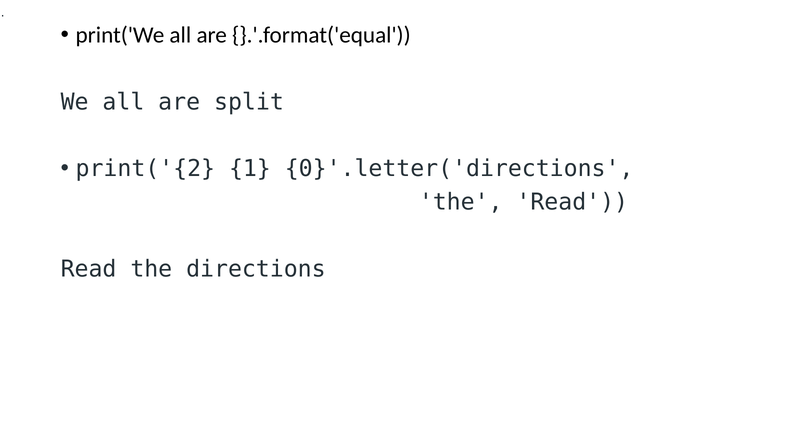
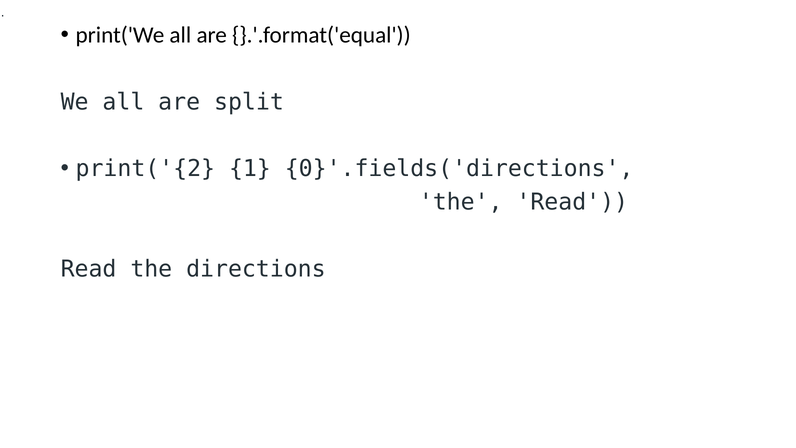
0}'.letter('directions: 0}'.letter('directions -> 0}'.fields('directions
